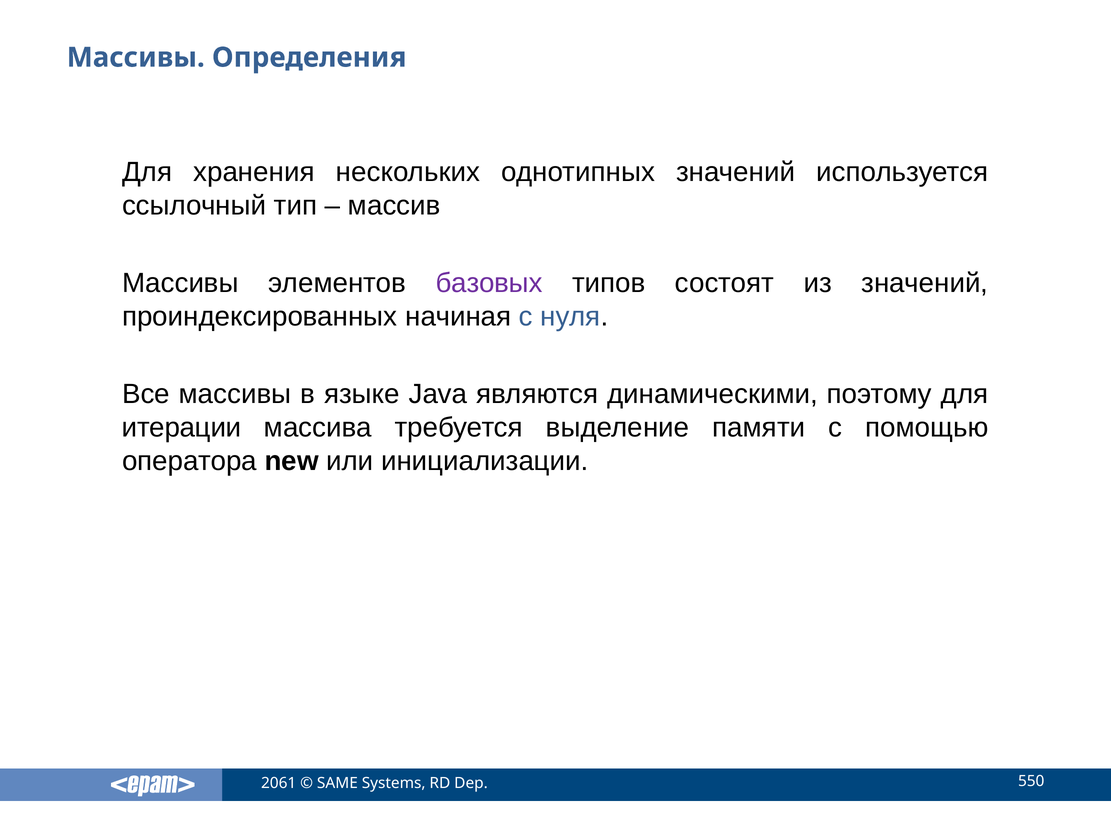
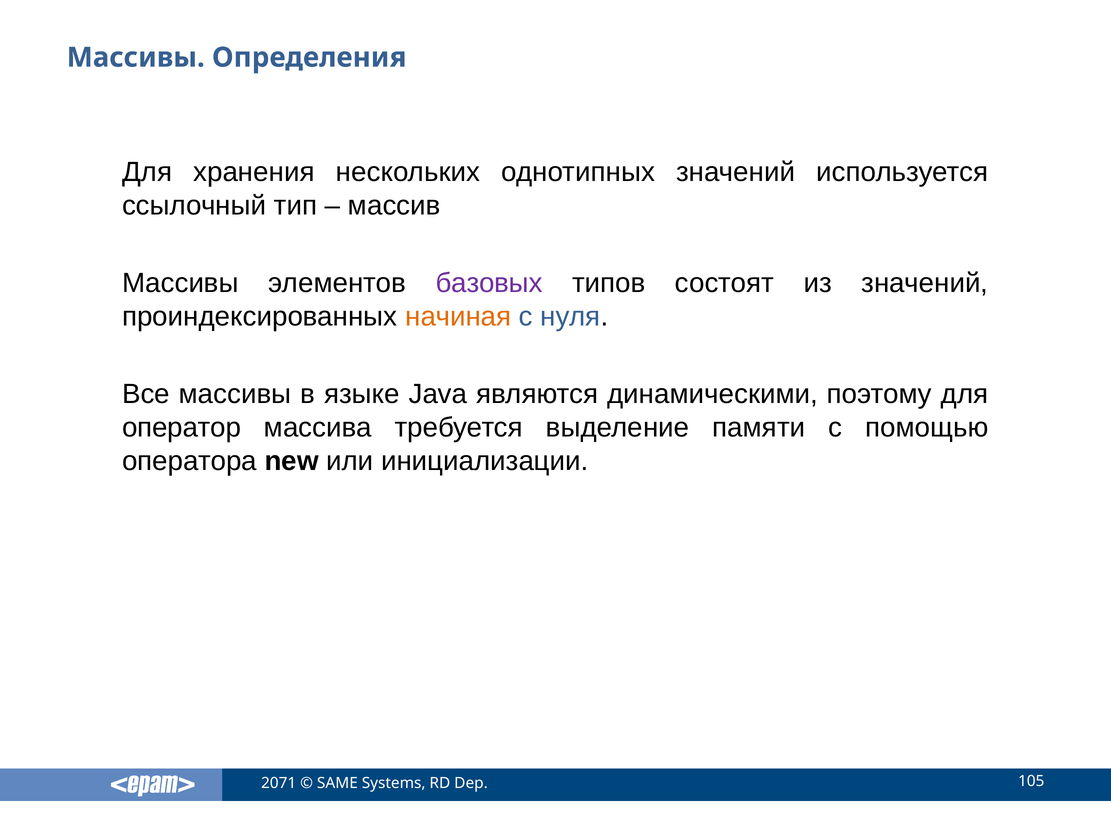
начиная colour: black -> orange
итерации: итерации -> оператор
2061: 2061 -> 2071
550: 550 -> 105
